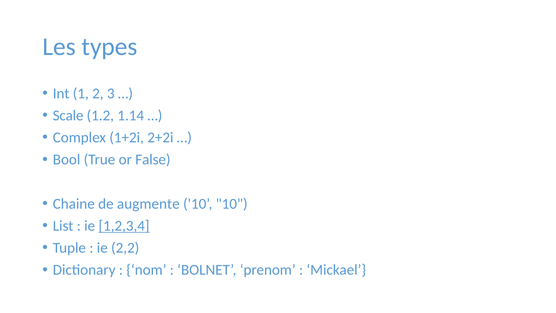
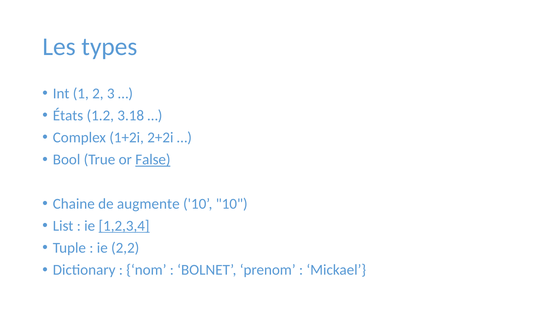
Scale: Scale -> États
1.14: 1.14 -> 3.18
False underline: none -> present
